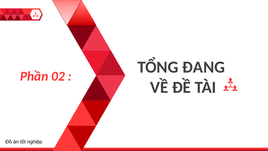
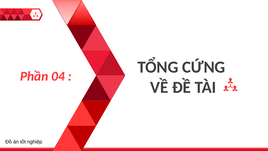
ĐANG: ĐANG -> CỨNG
02: 02 -> 04
